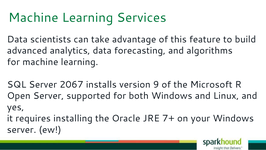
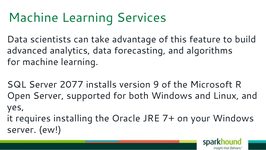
2067: 2067 -> 2077
